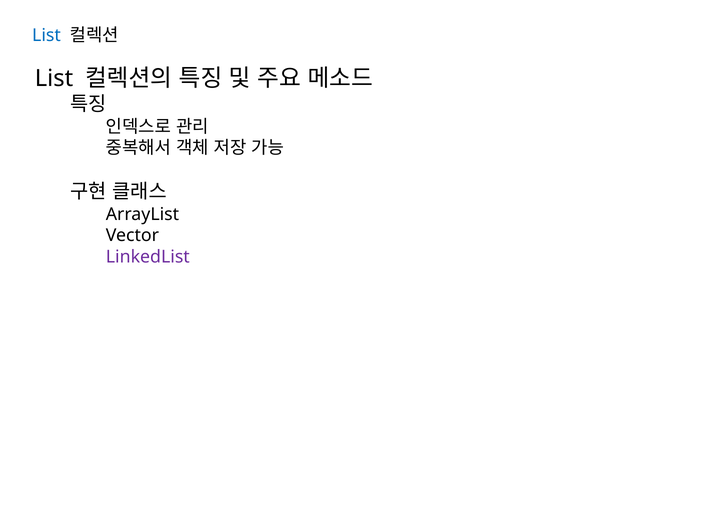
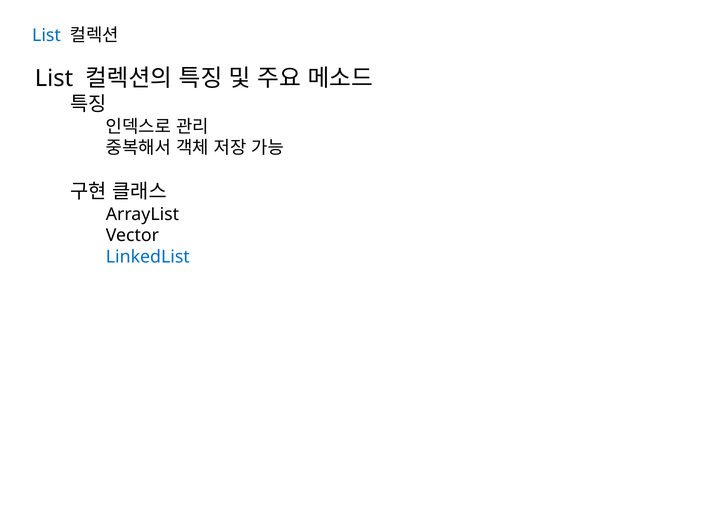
LinkedList colour: purple -> blue
